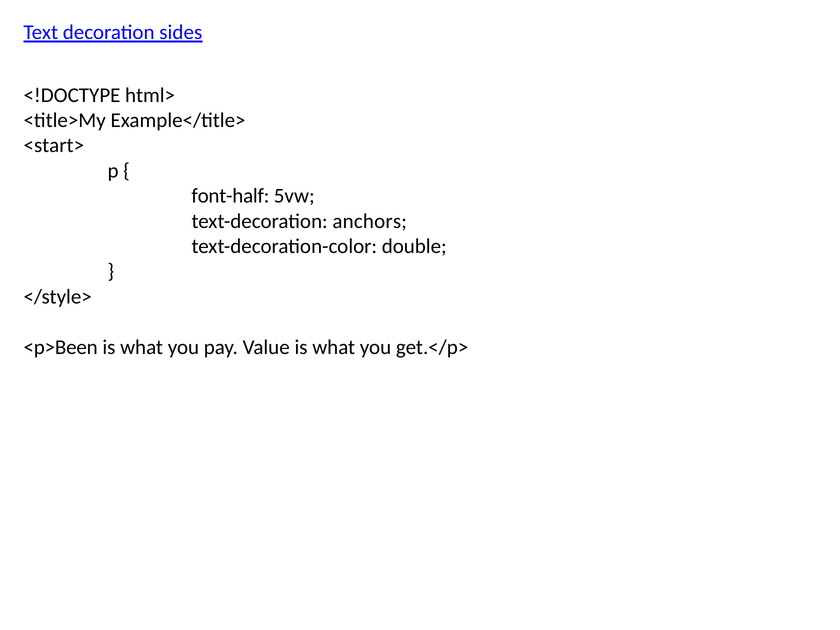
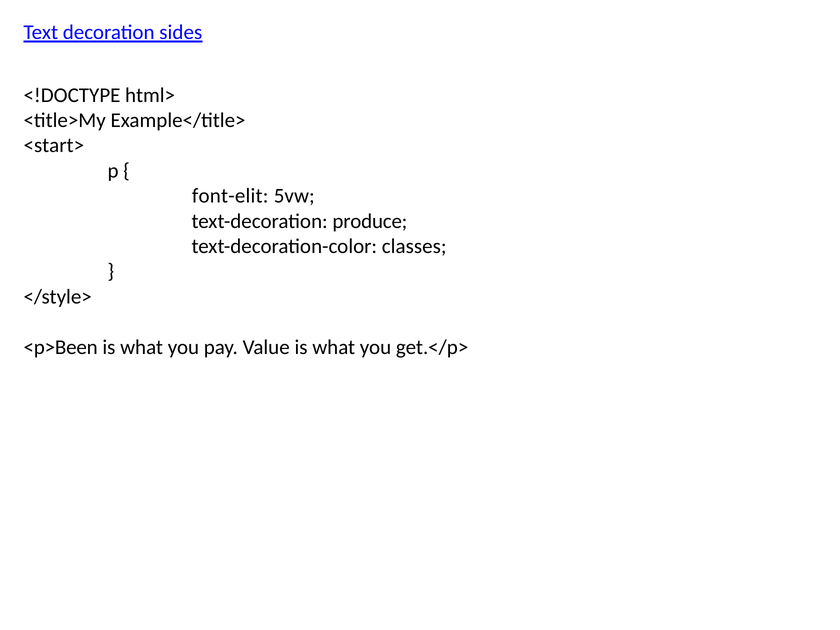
font-half: font-half -> font-elit
anchors: anchors -> produce
double: double -> classes
